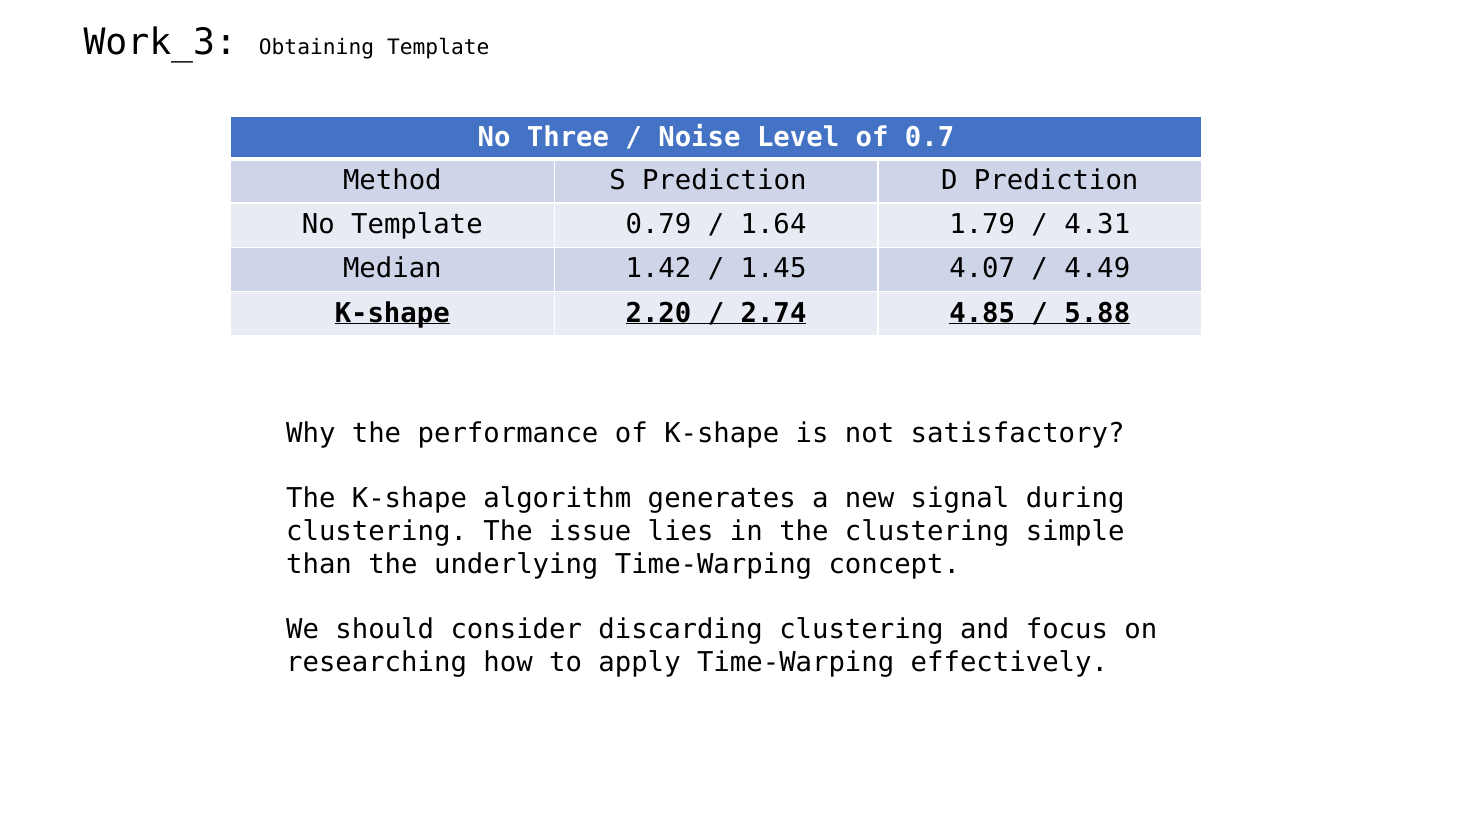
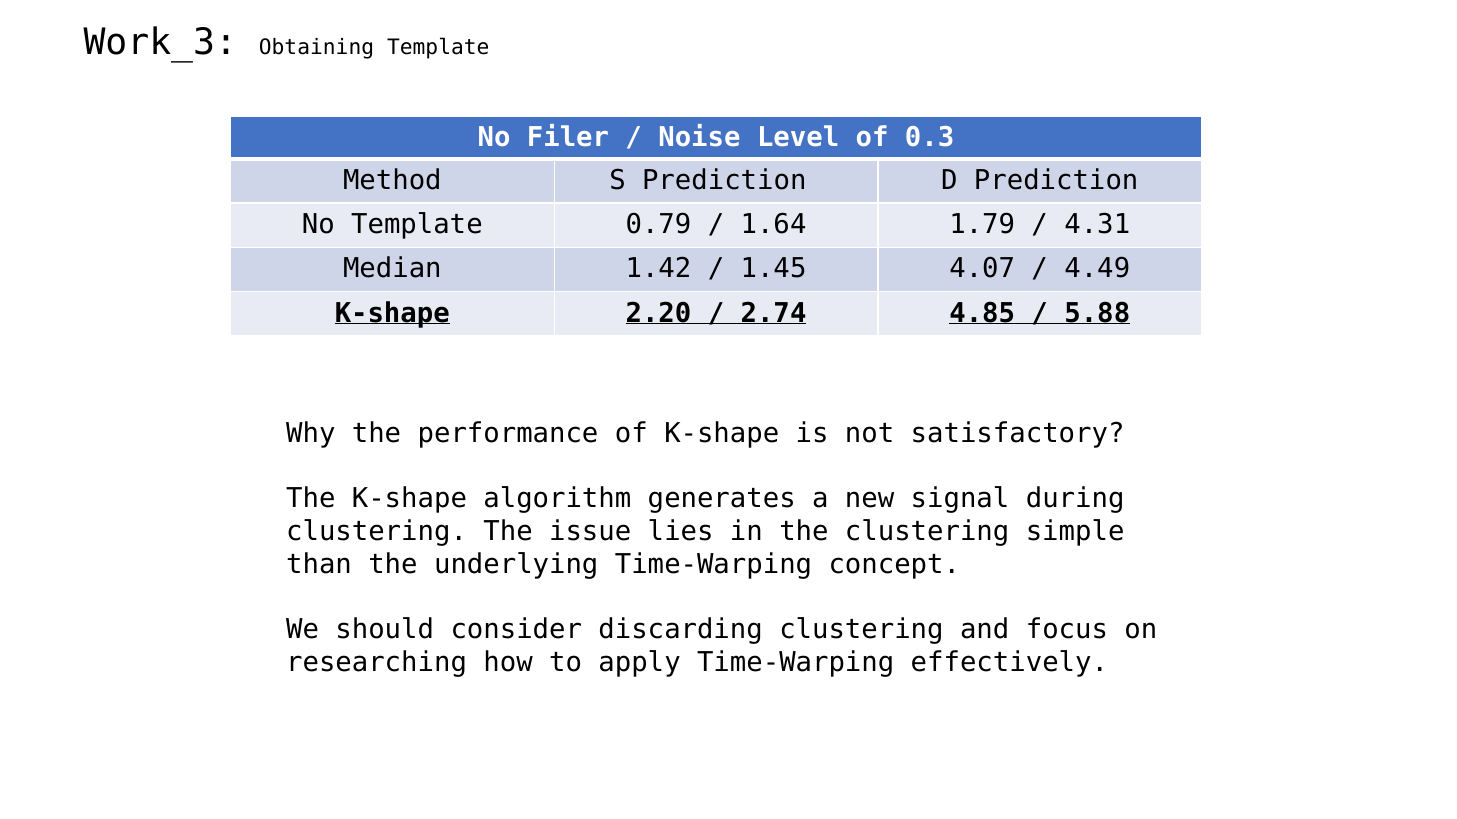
Three: Three -> Filer
0.7: 0.7 -> 0.3
